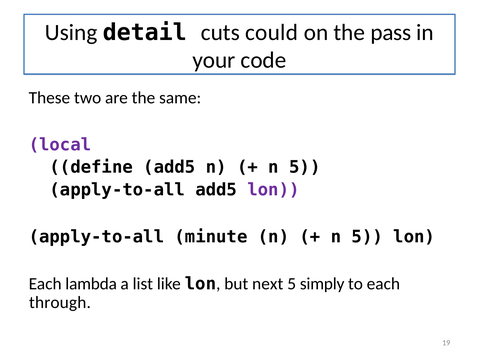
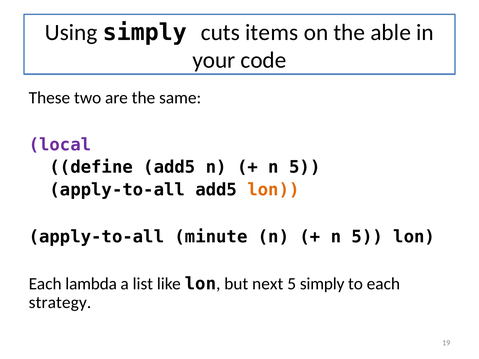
Using detail: detail -> simply
could: could -> items
pass: pass -> able
lon at (274, 190) colour: purple -> orange
through: through -> strategy
